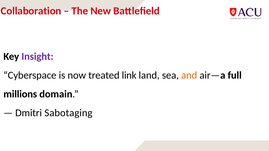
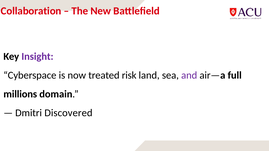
link: link -> risk
and colour: orange -> purple
Sabotaging: Sabotaging -> Discovered
